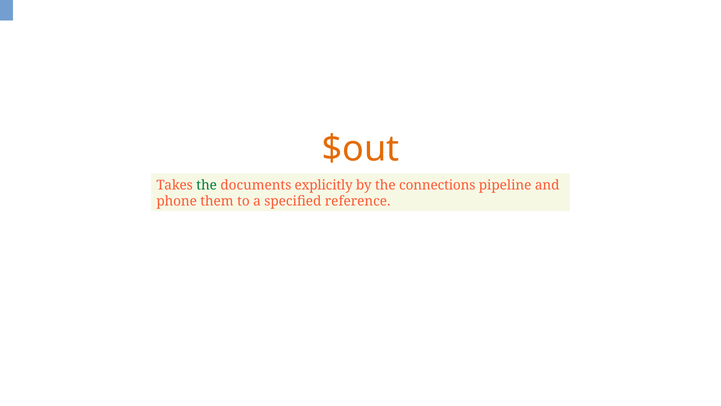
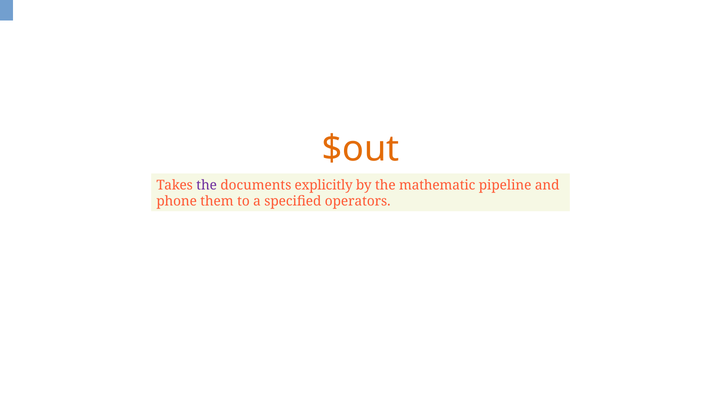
the at (207, 185) colour: green -> purple
connections: connections -> mathematic
reference: reference -> operators
